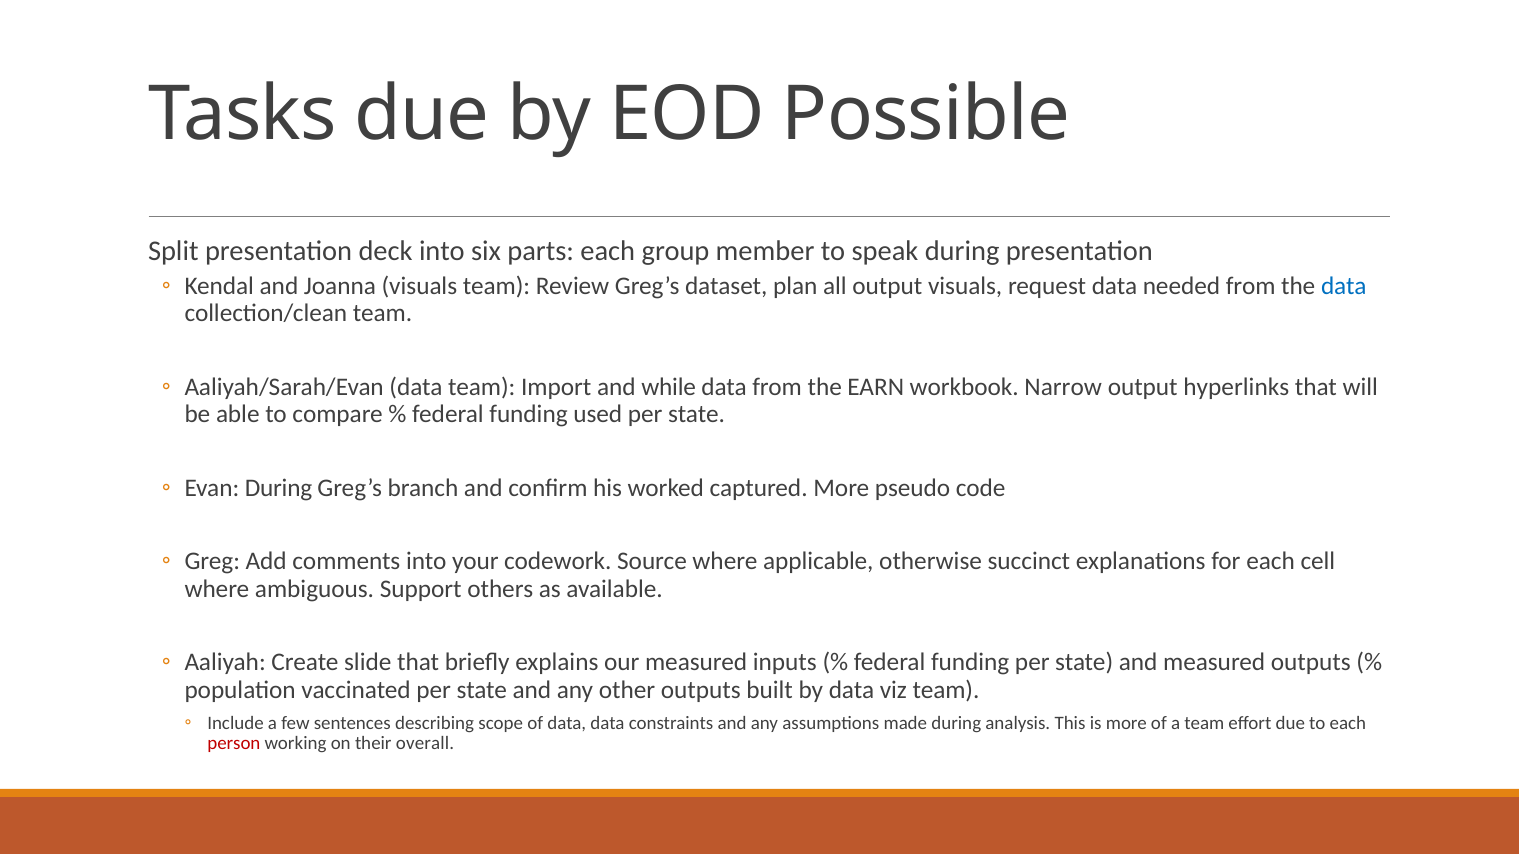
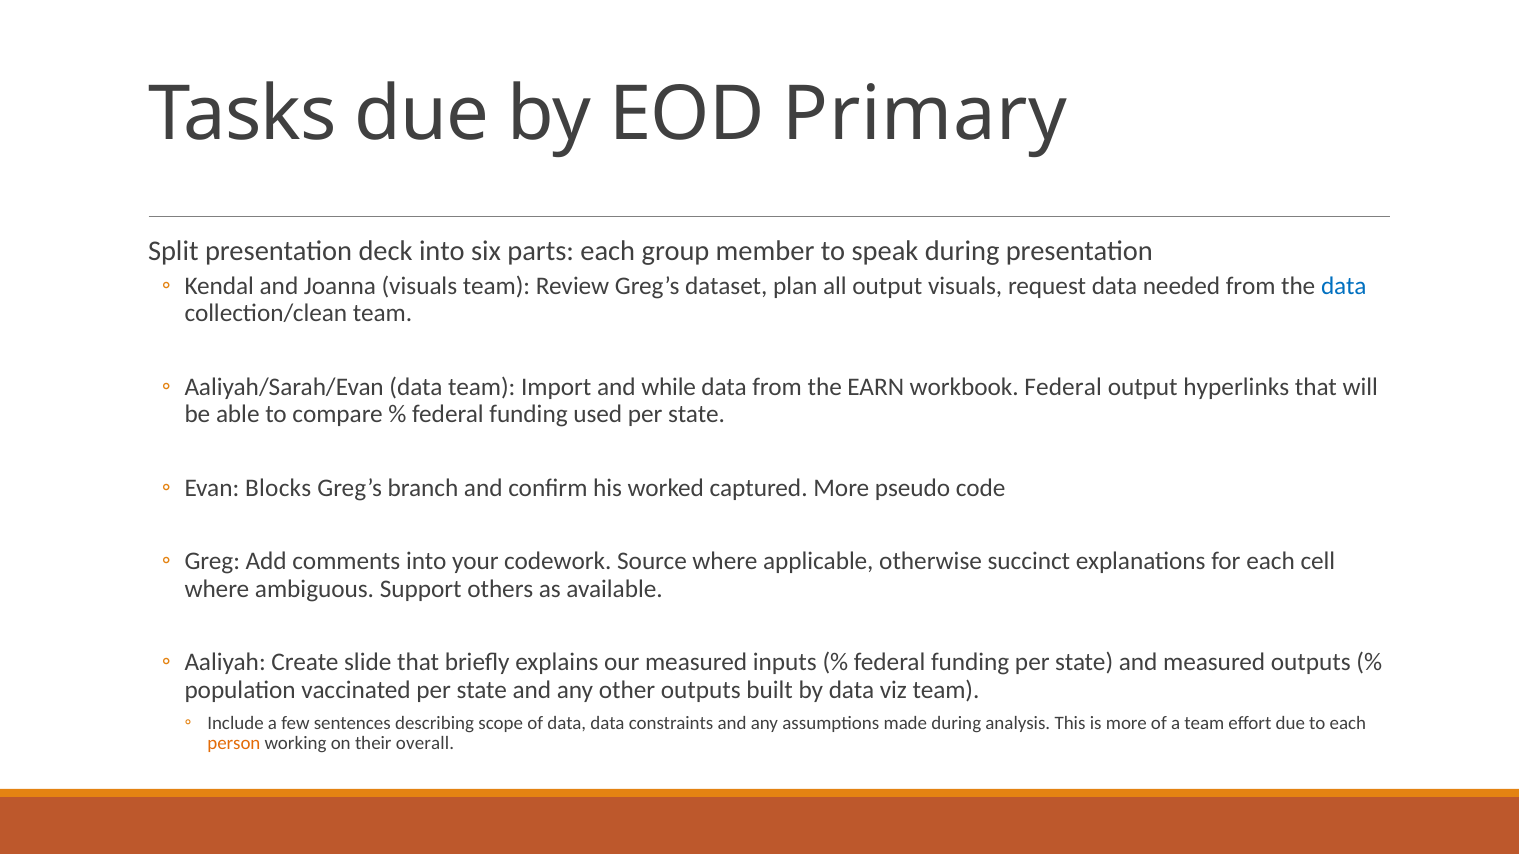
Possible: Possible -> Primary
workbook Narrow: Narrow -> Federal
Evan During: During -> Blocks
person colour: red -> orange
